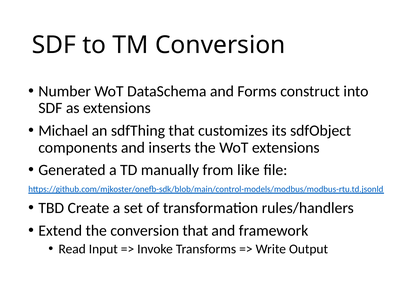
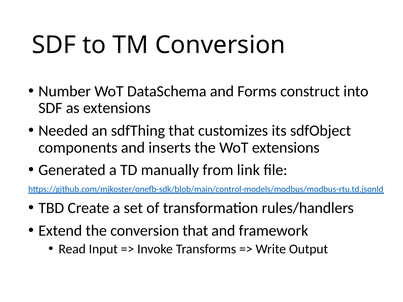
Michael: Michael -> Needed
like: like -> link
